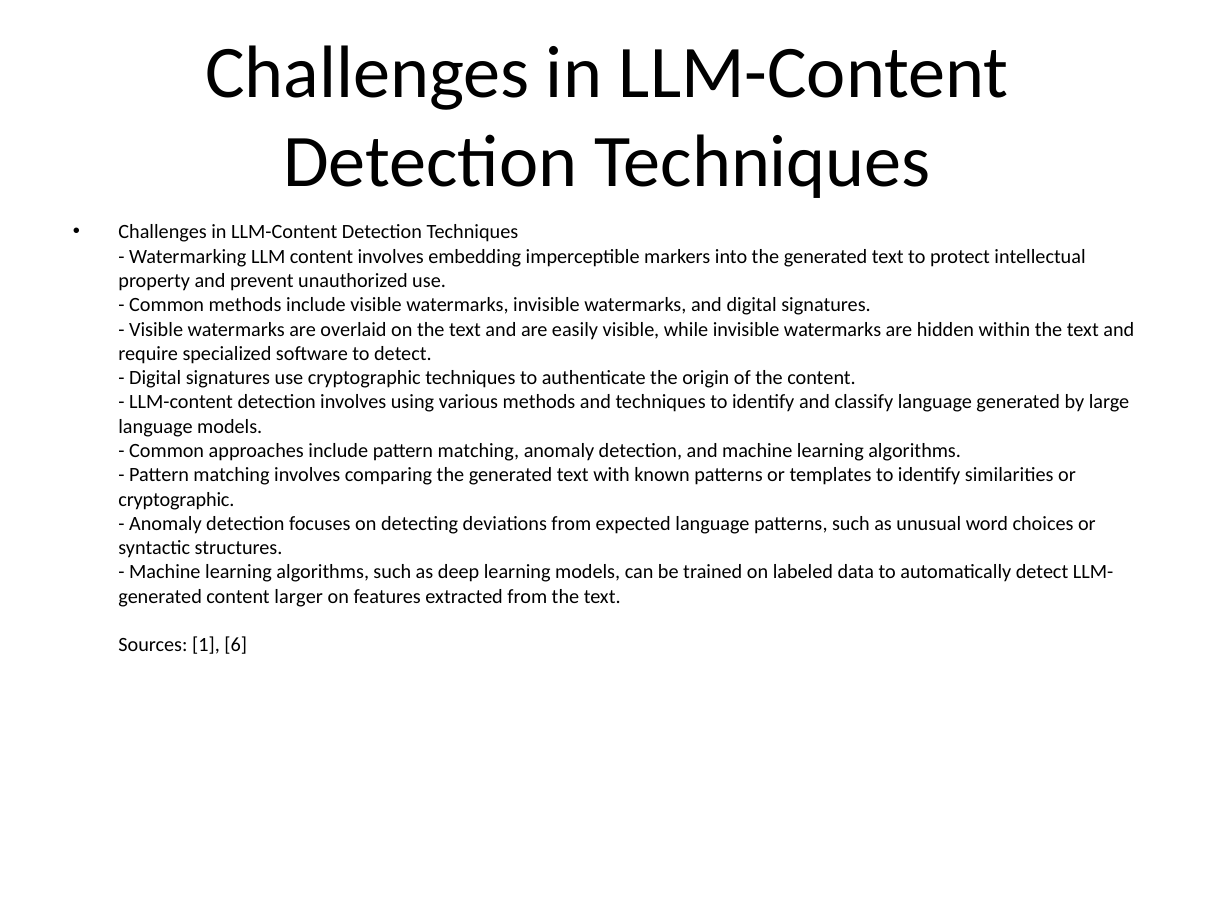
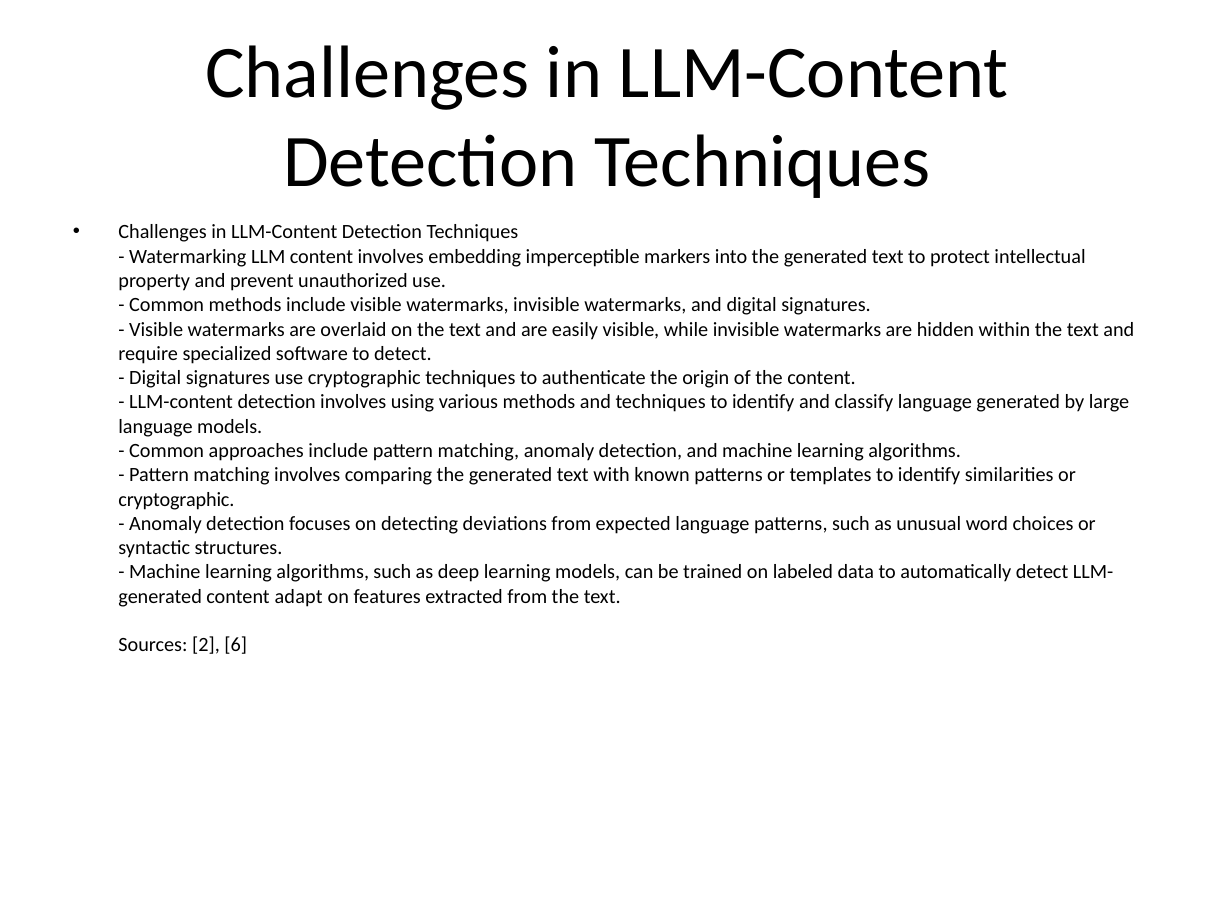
larger: larger -> adapt
1: 1 -> 2
